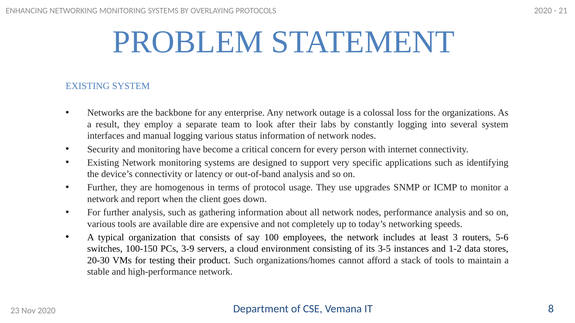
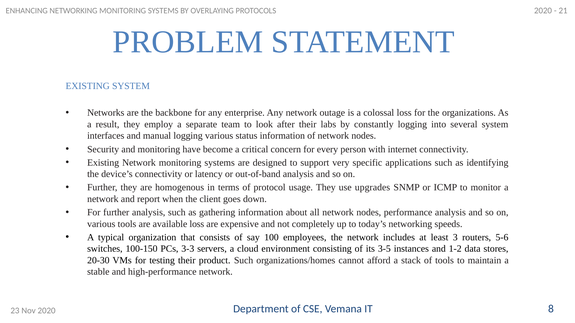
available dire: dire -> loss
3-9: 3-9 -> 3-3
